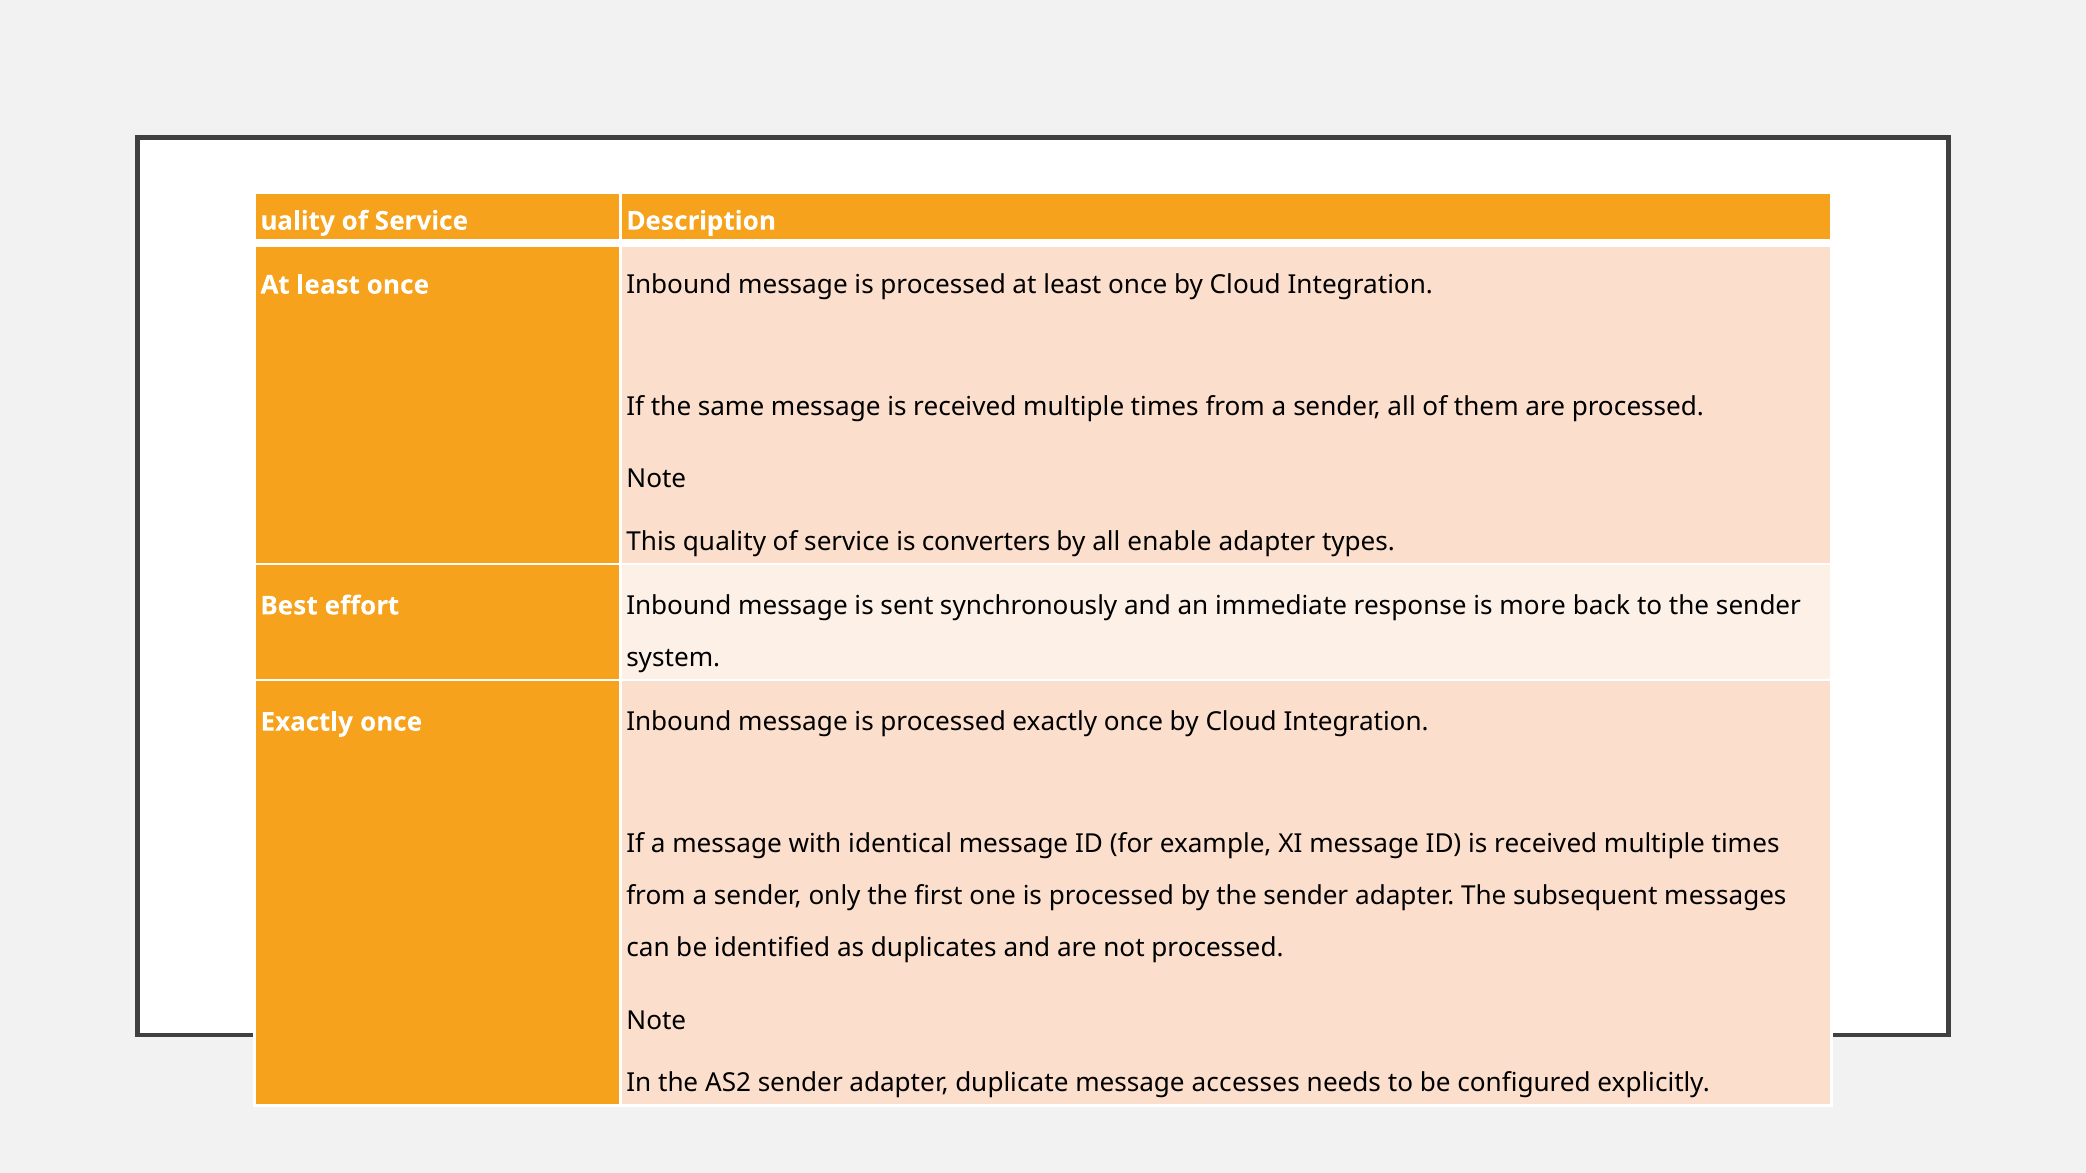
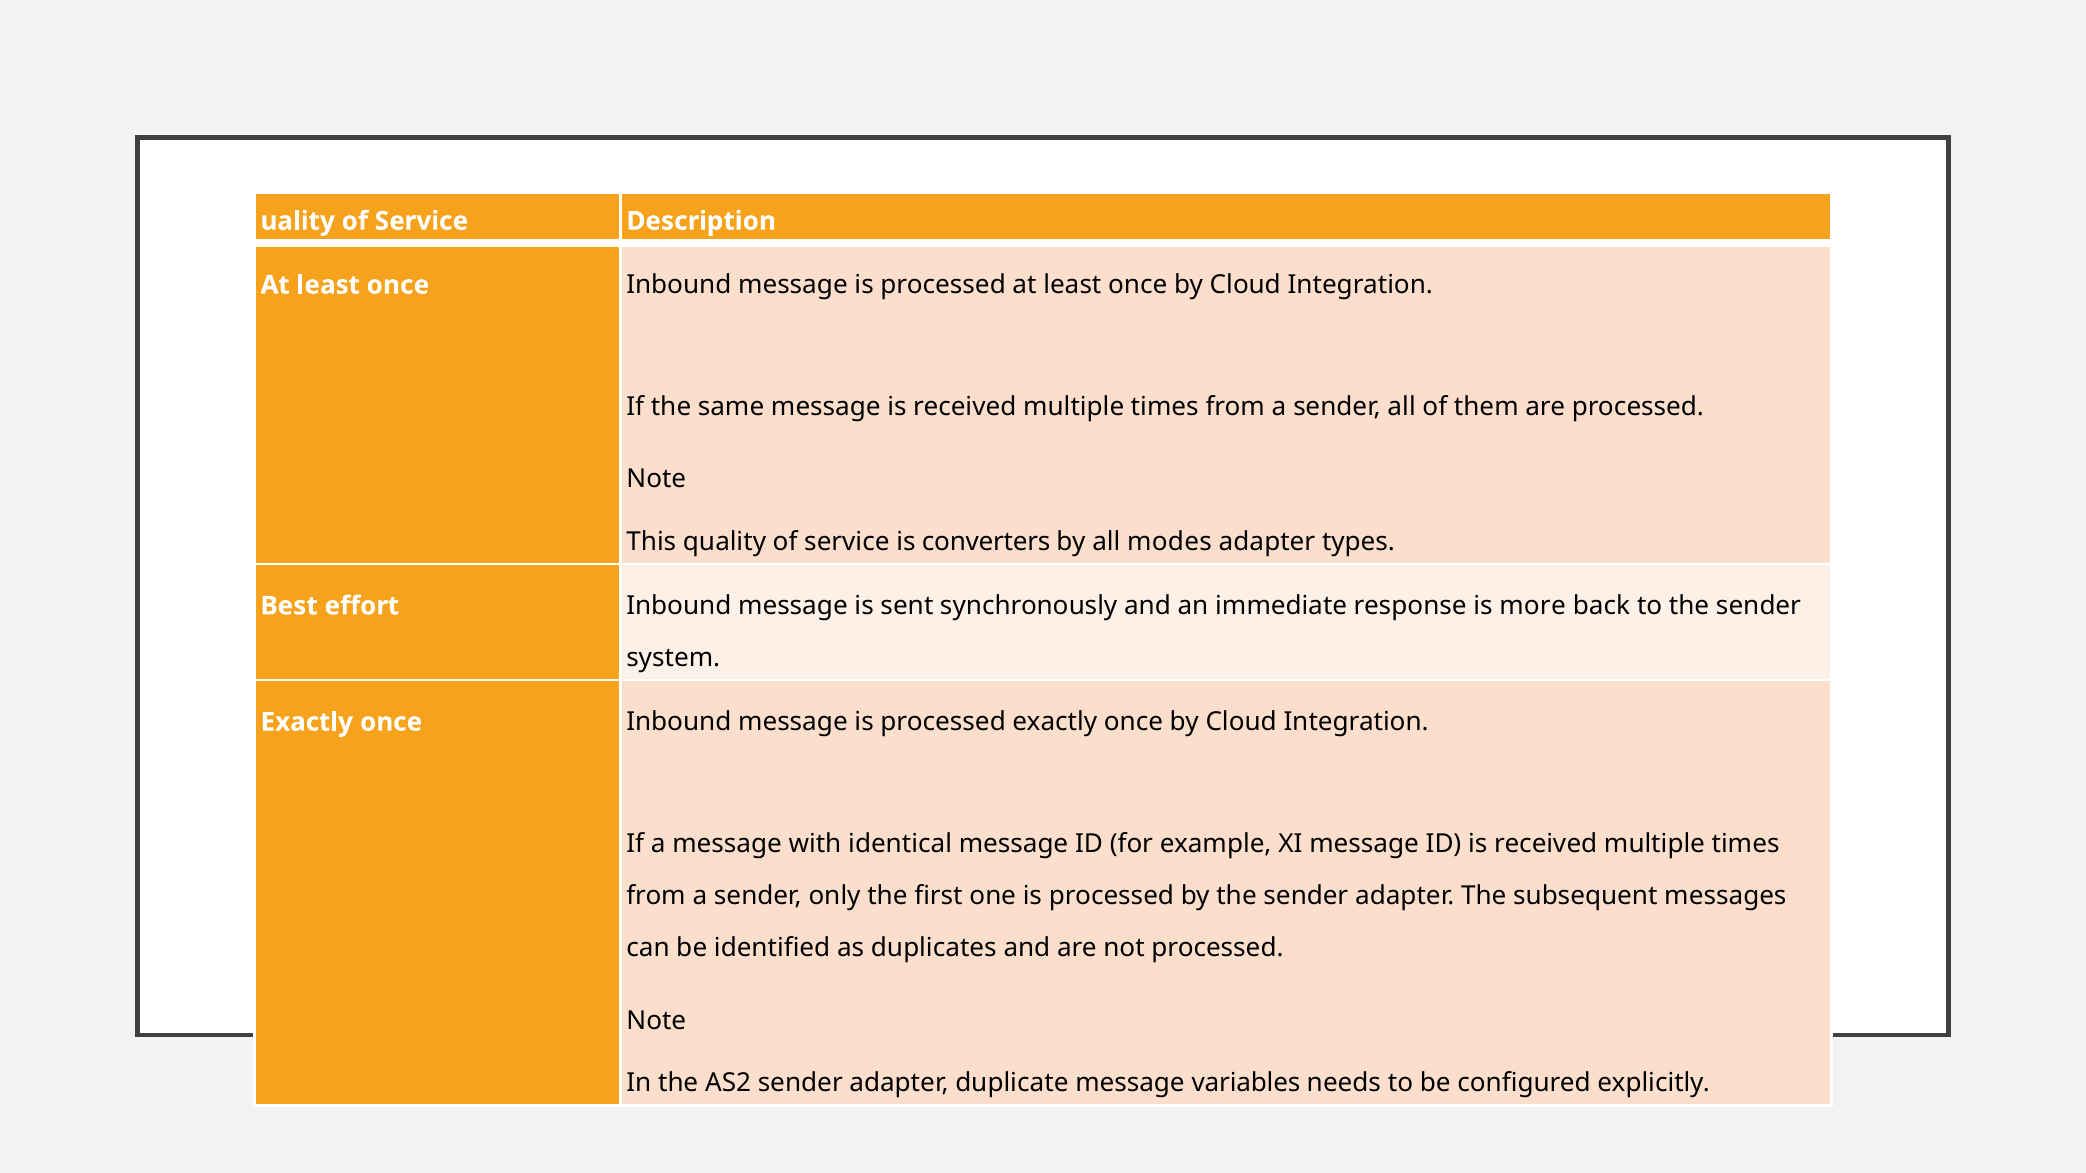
enable: enable -> modes
accesses: accesses -> variables
